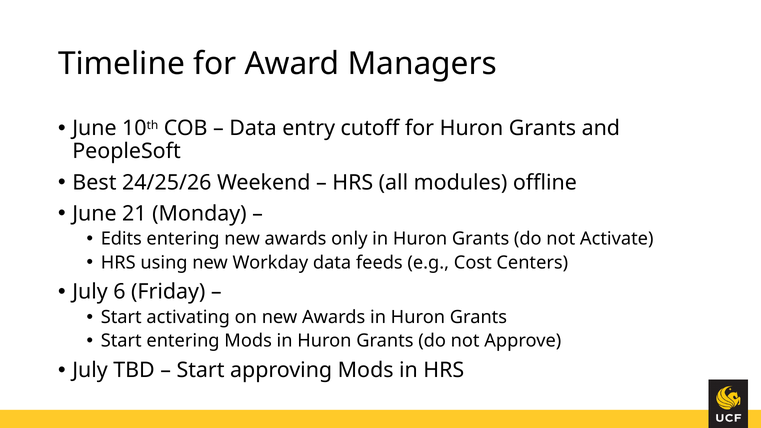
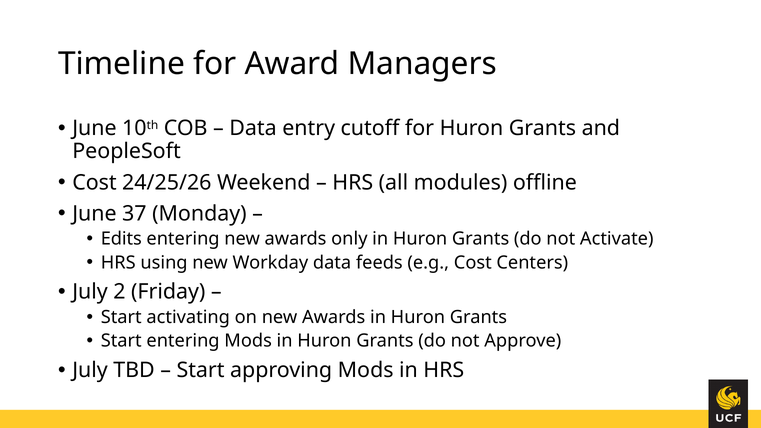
Best at (94, 182): Best -> Cost
21: 21 -> 37
6: 6 -> 2
